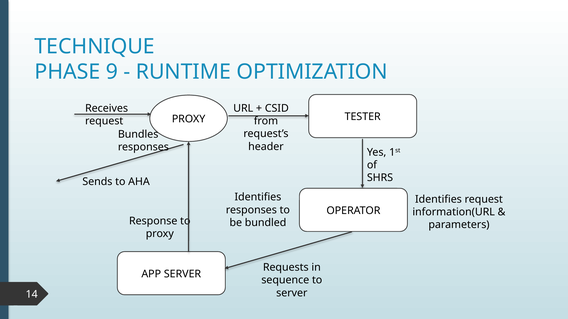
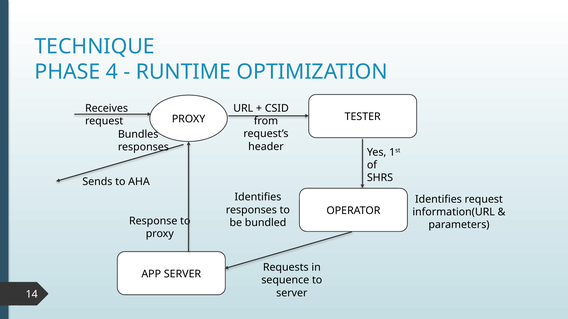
9: 9 -> 4
